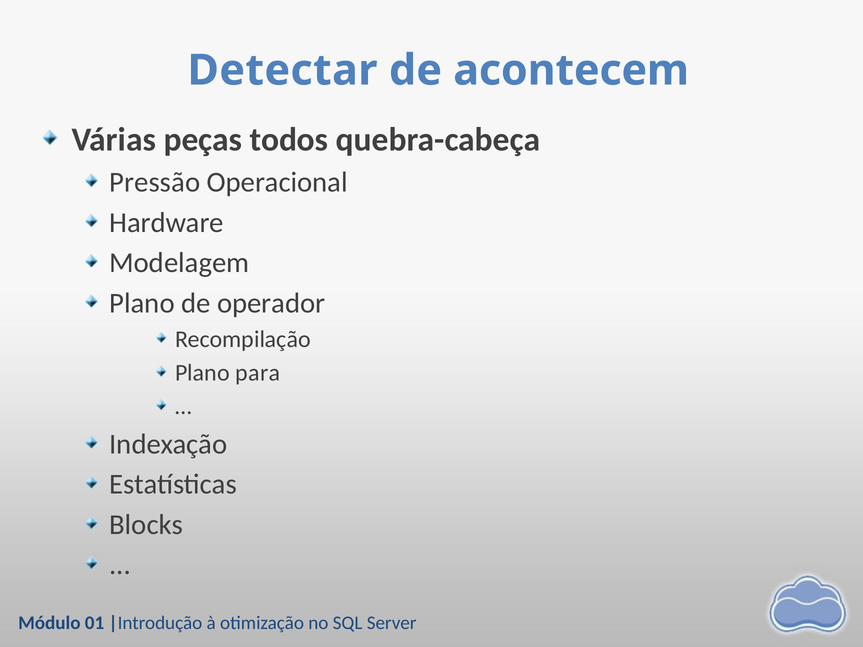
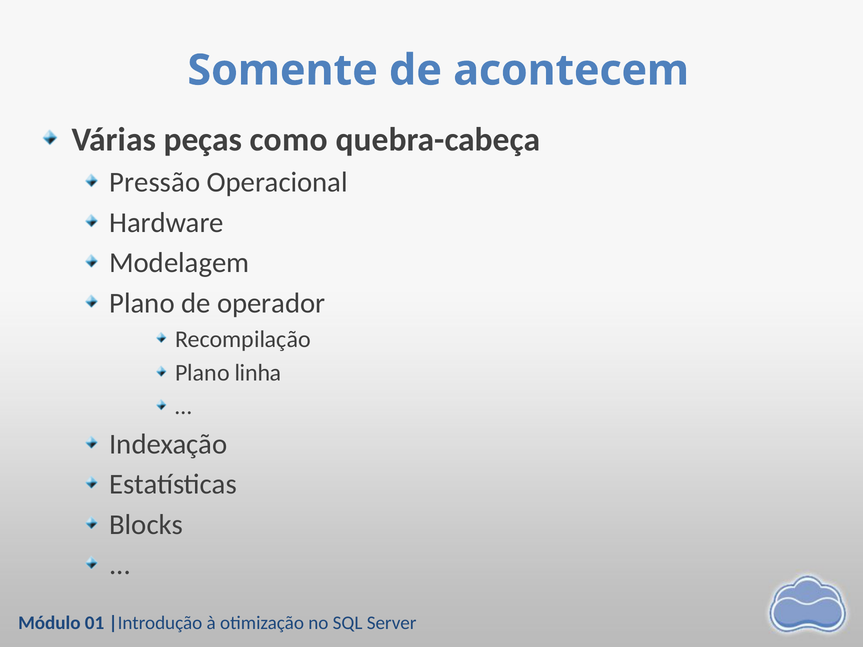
Detectar: Detectar -> Somente
todos: todos -> como
para: para -> linha
